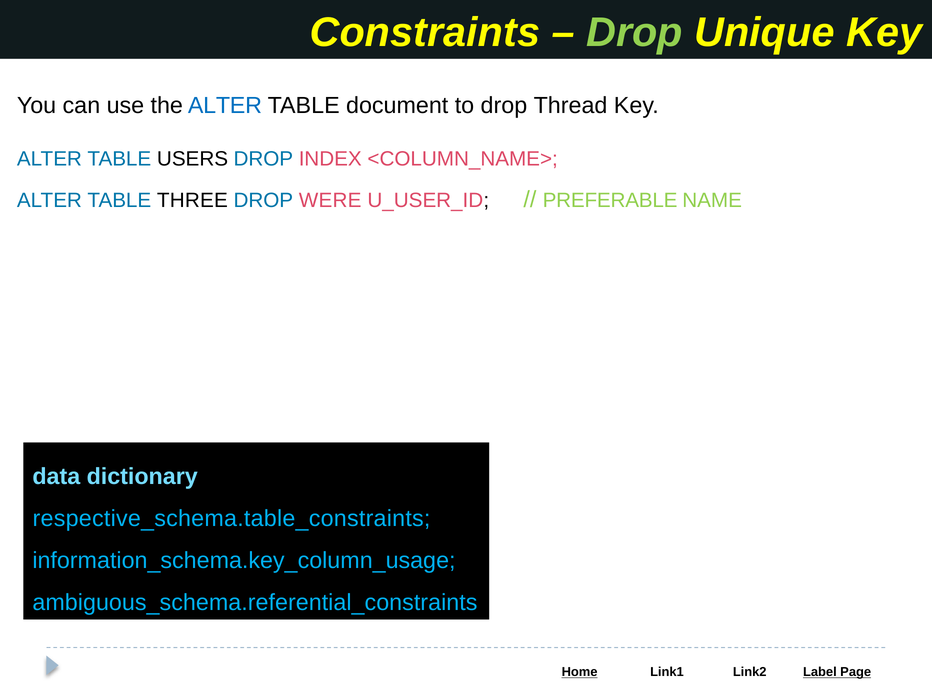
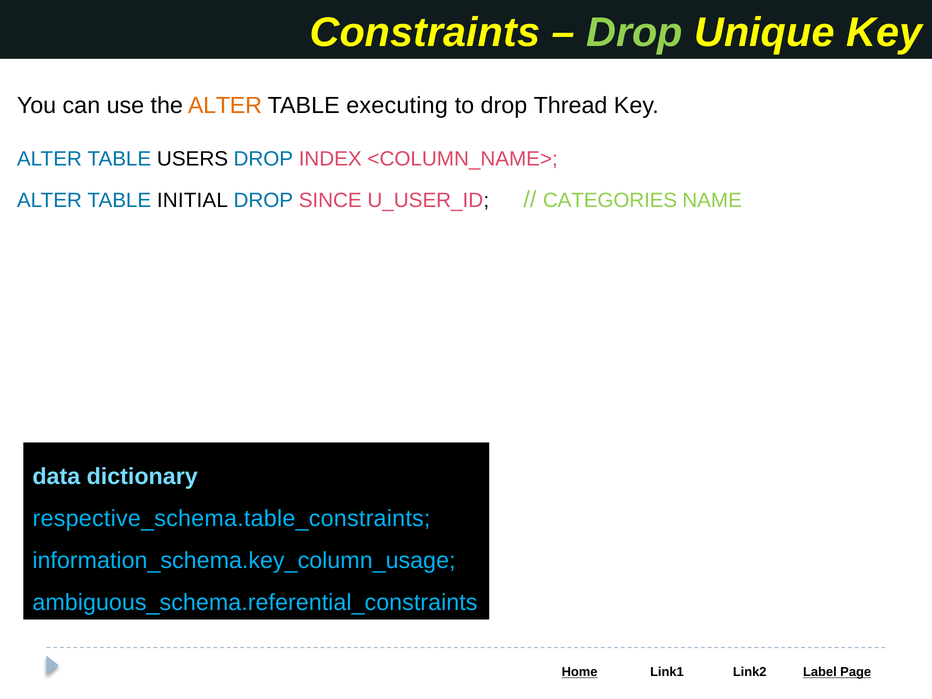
ALTER at (225, 106) colour: blue -> orange
document: document -> executing
THREE: THREE -> INITIAL
WERE: WERE -> SINCE
PREFERABLE: PREFERABLE -> CATEGORIES
